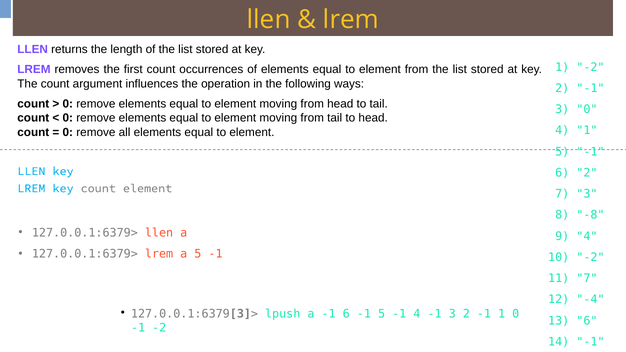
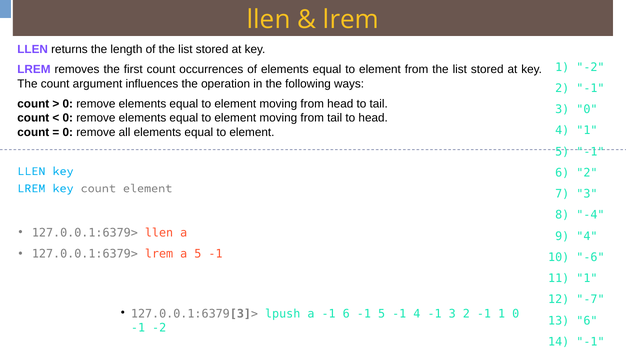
-8: -8 -> -4
10 -2: -2 -> -6
11 7: 7 -> 1
-4: -4 -> -7
